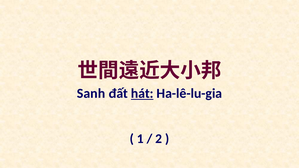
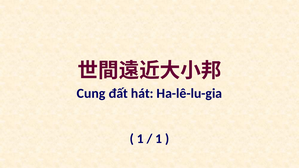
Sanh: Sanh -> Cung
hát underline: present -> none
2 at (159, 139): 2 -> 1
